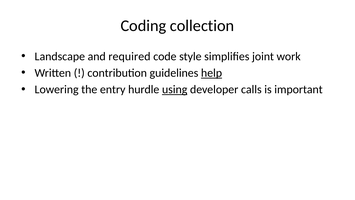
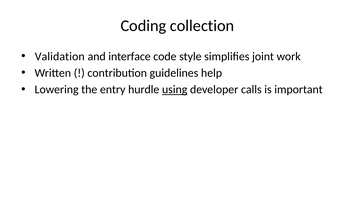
Landscape: Landscape -> Validation
required: required -> interface
help underline: present -> none
